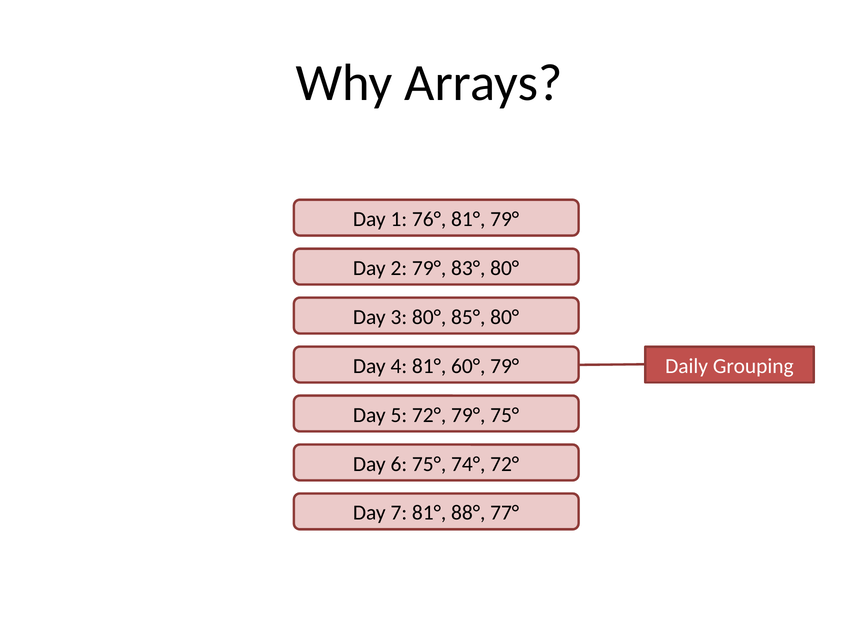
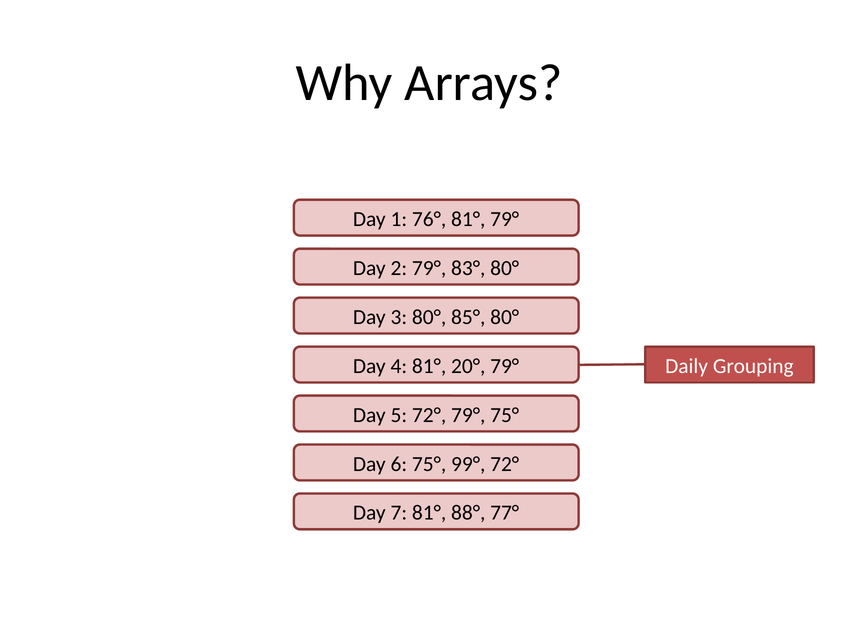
60°: 60° -> 20°
74°: 74° -> 99°
